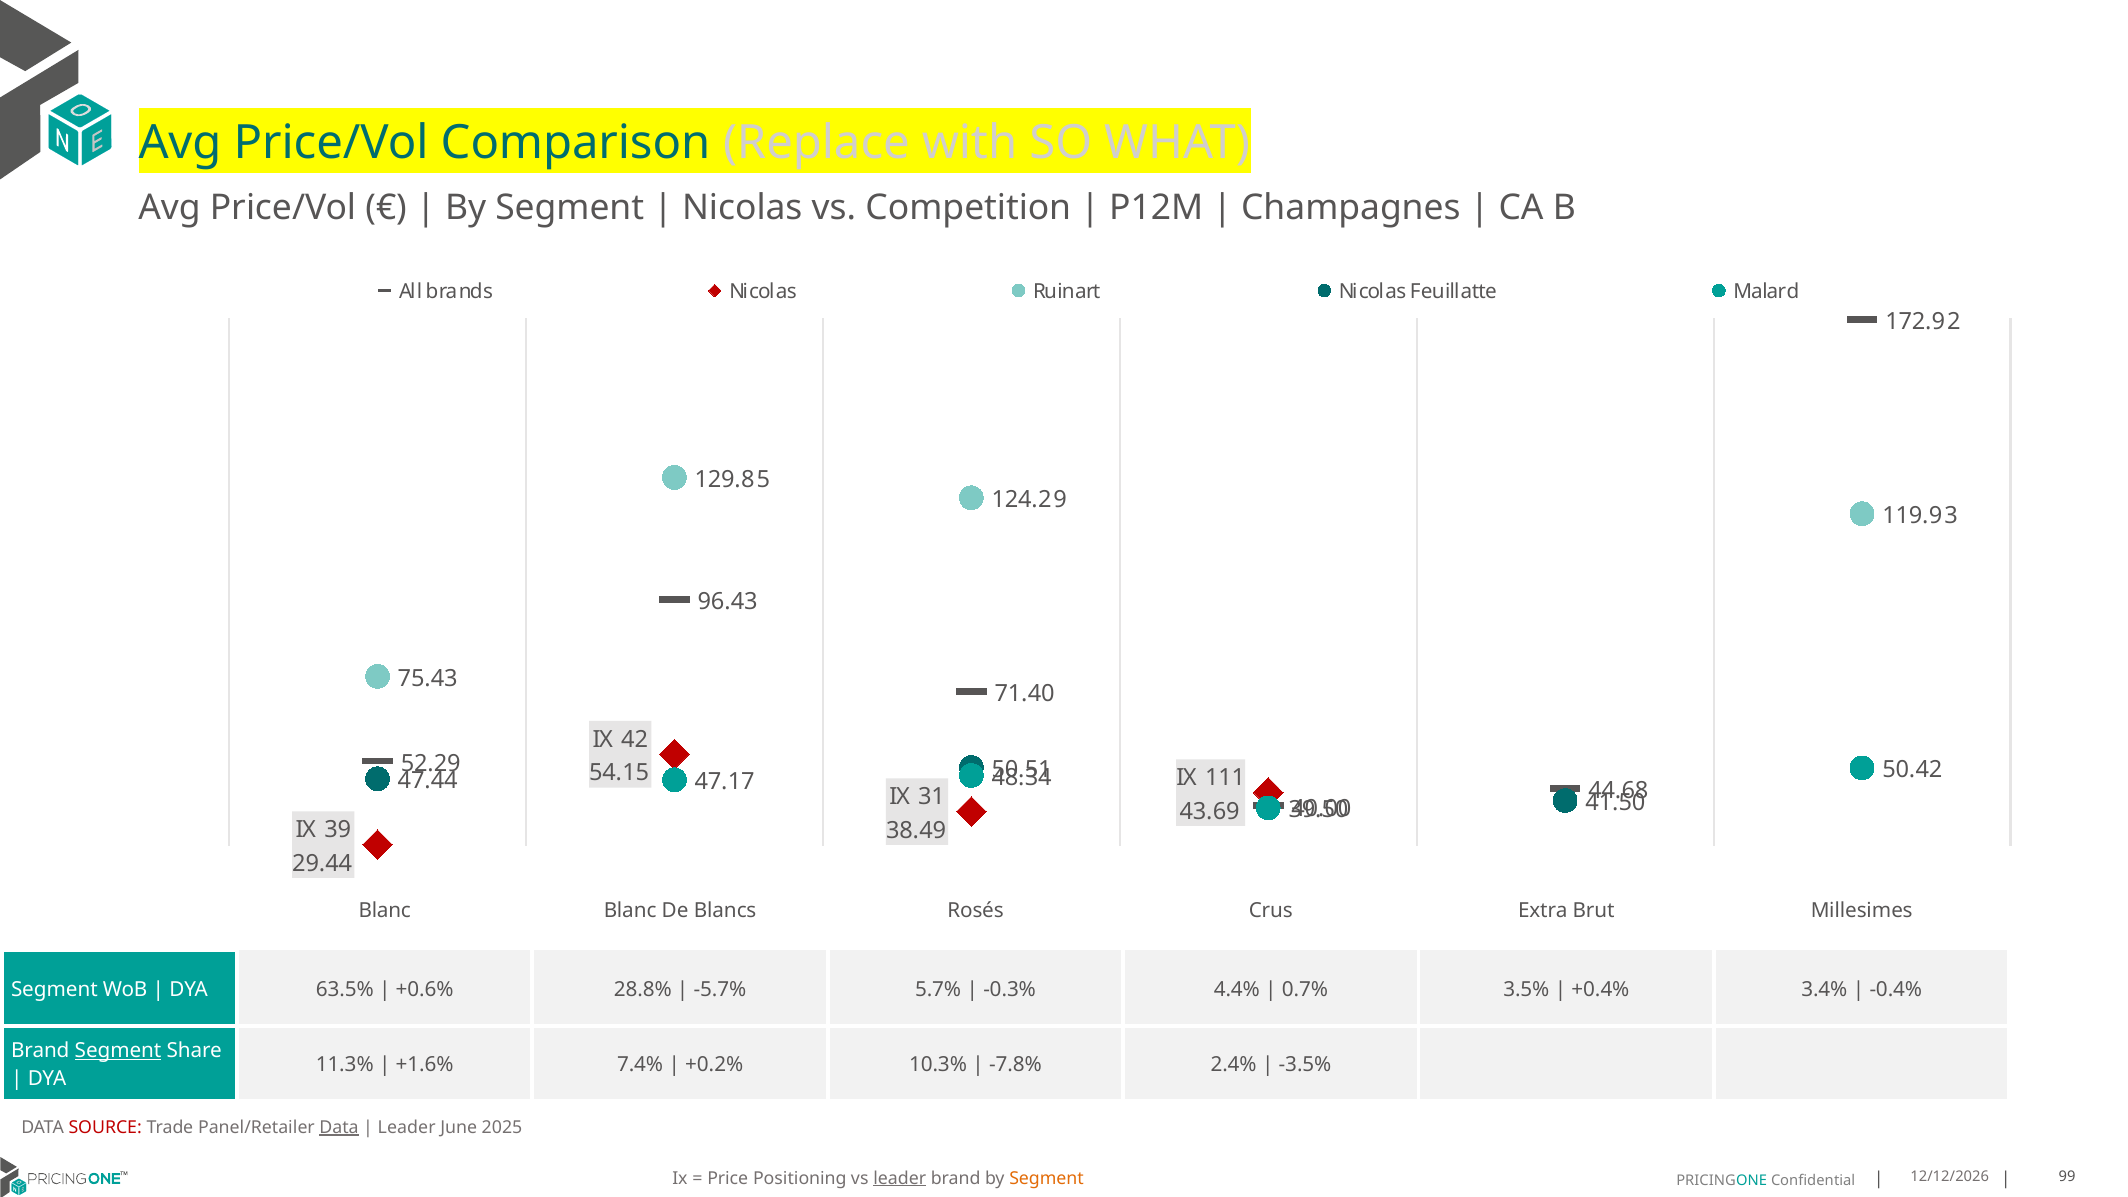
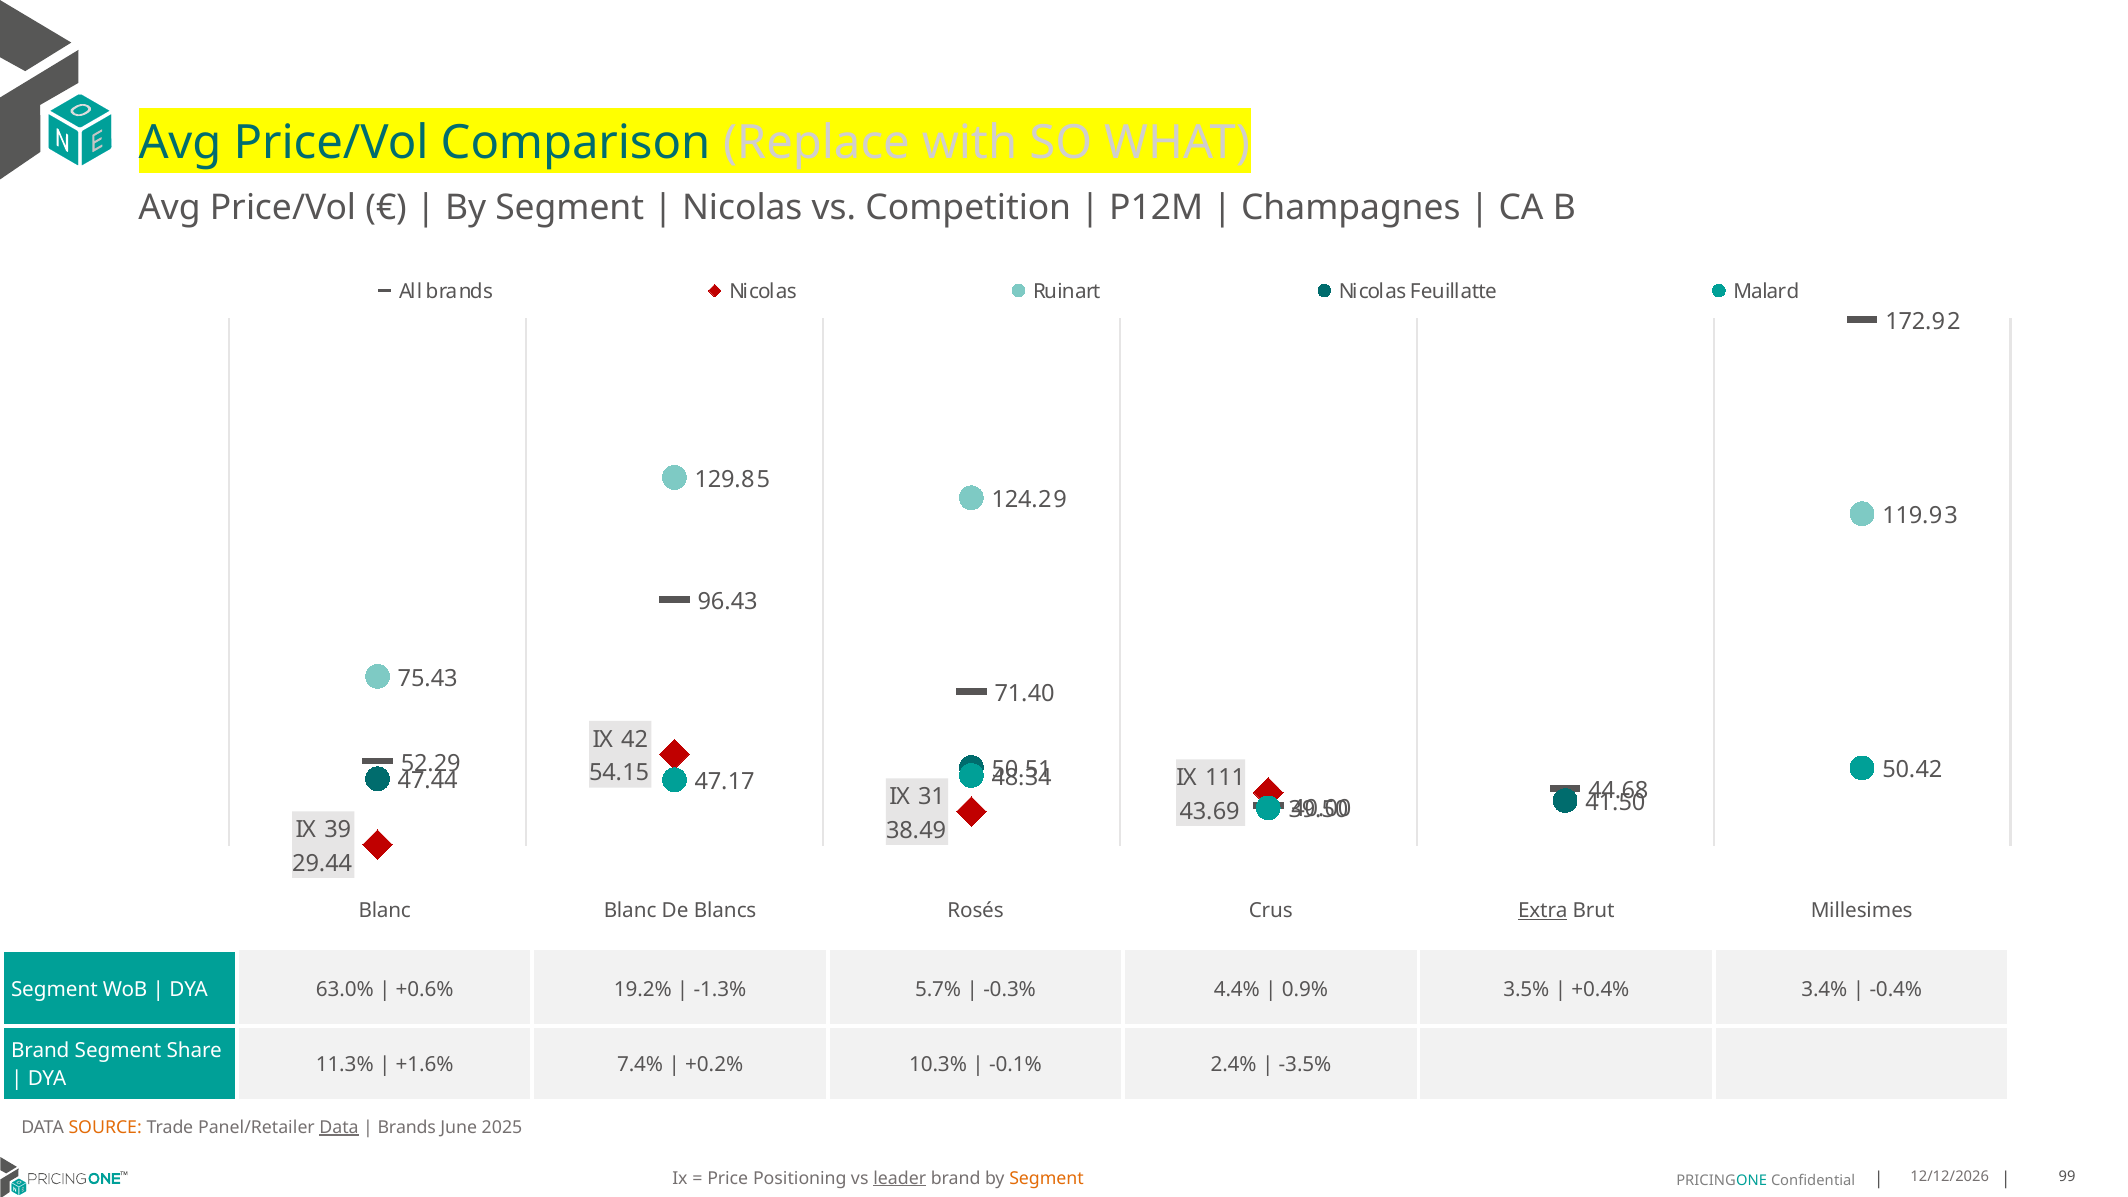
Extra underline: none -> present
63.5%: 63.5% -> 63.0%
28.8%: 28.8% -> 19.2%
-5.7%: -5.7% -> -1.3%
0.7%: 0.7% -> 0.9%
Segment at (118, 1051) underline: present -> none
-7.8%: -7.8% -> -0.1%
SOURCE colour: red -> orange
Leader at (407, 1127): Leader -> Brands
